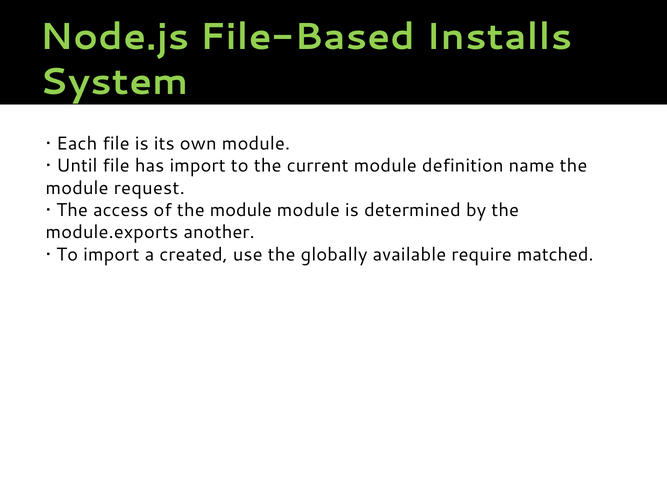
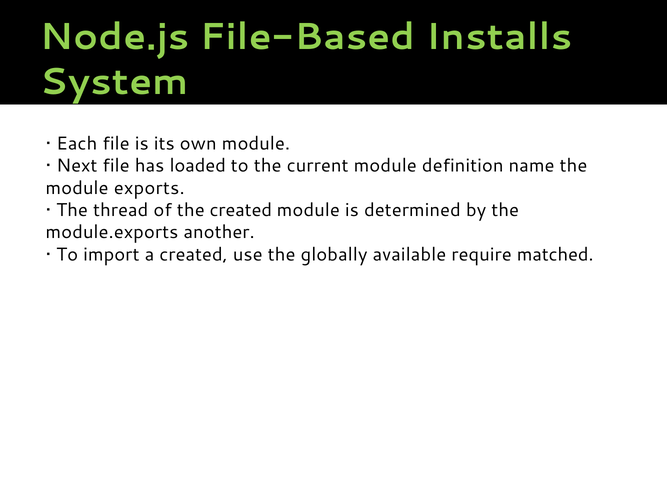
Until: Until -> Next
has import: import -> loaded
request: request -> exports
access: access -> thread
of the module: module -> created
